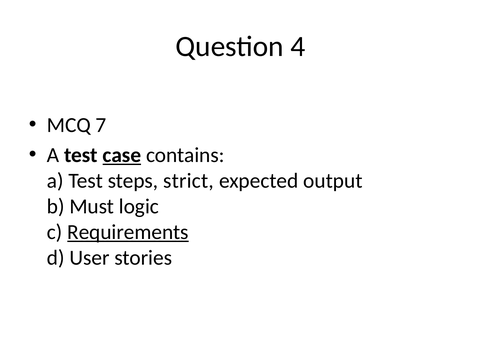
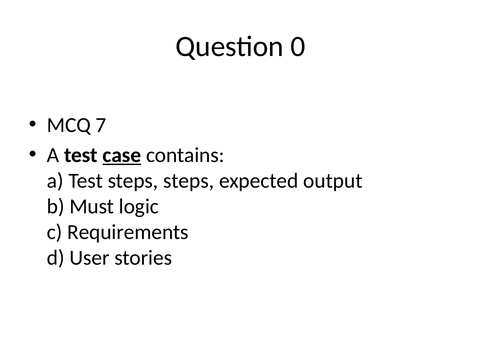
4: 4 -> 0
steps strict: strict -> steps
Requirements underline: present -> none
